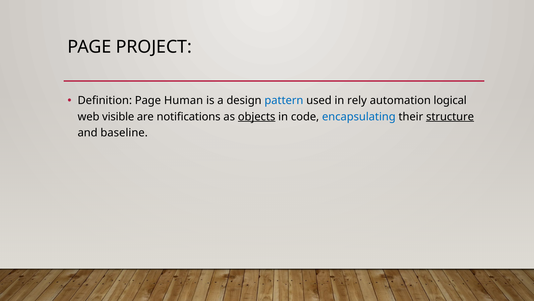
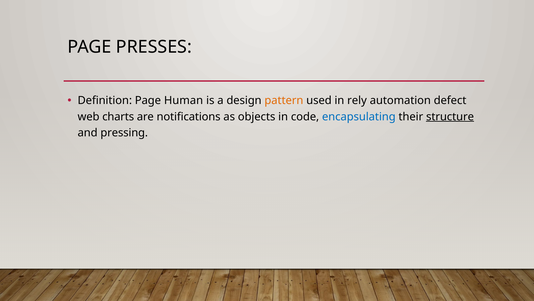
PROJECT: PROJECT -> PRESSES
pattern colour: blue -> orange
logical: logical -> defect
visible: visible -> charts
objects underline: present -> none
baseline: baseline -> pressing
